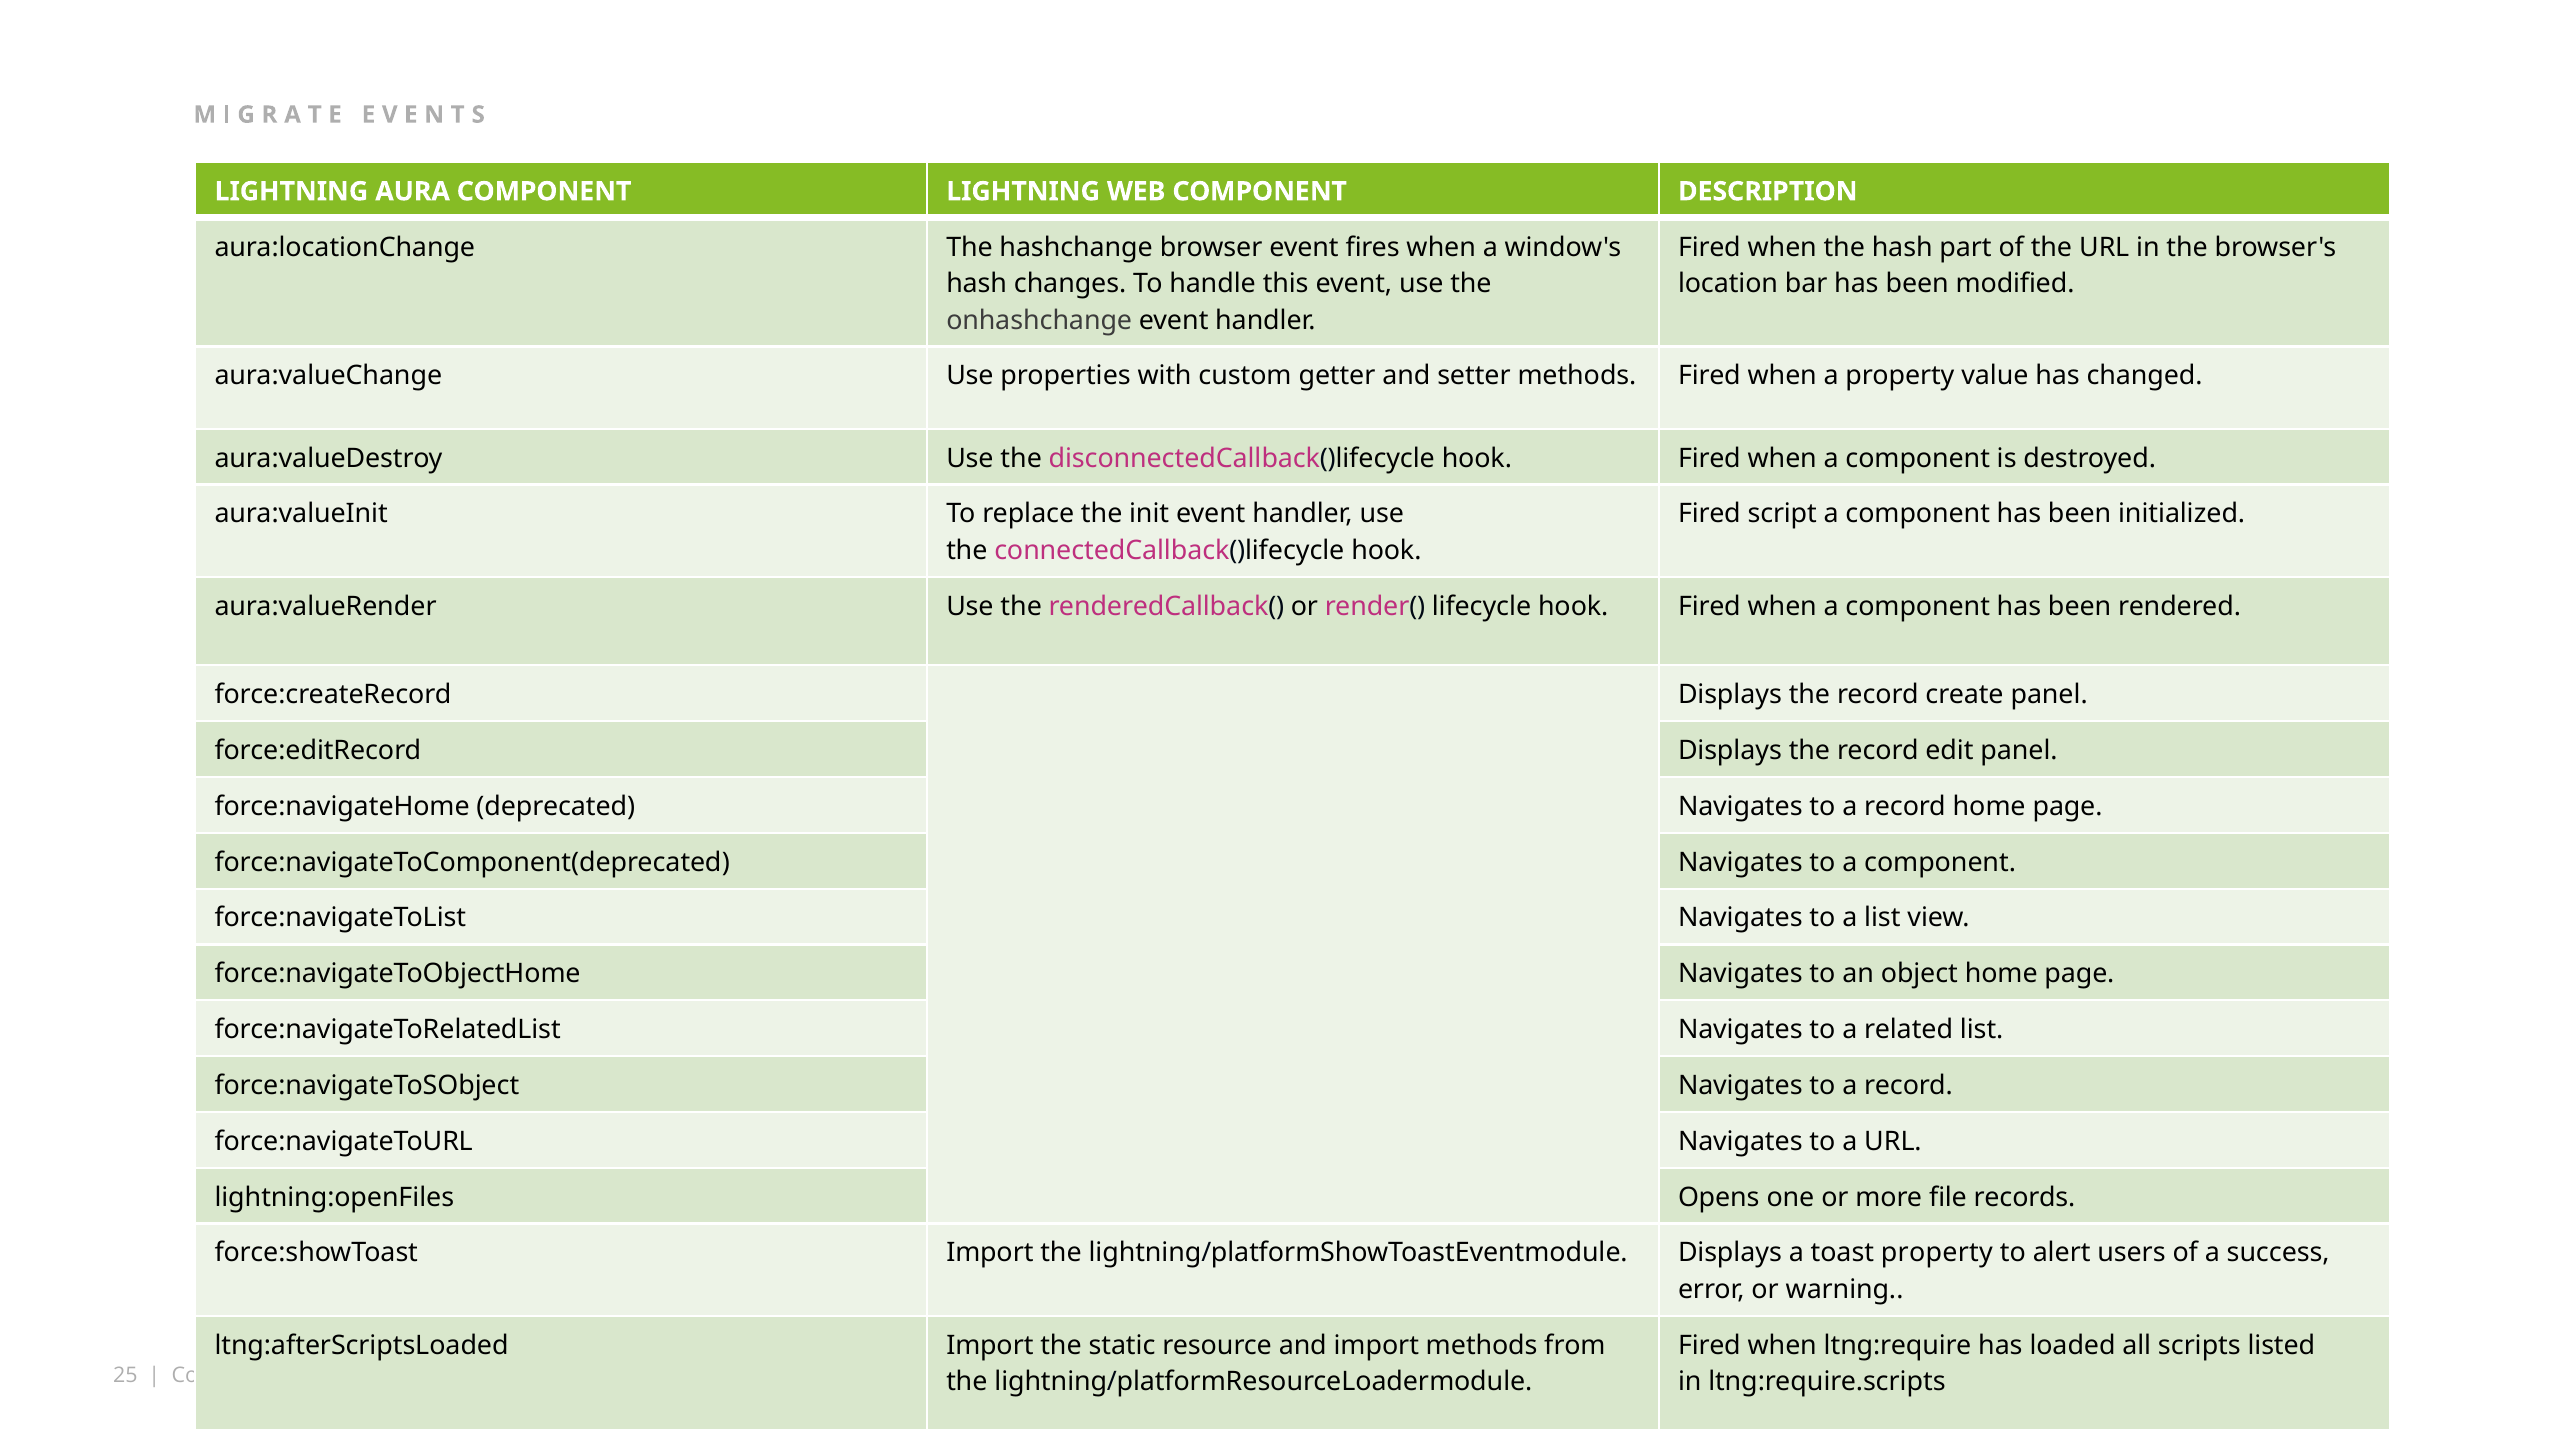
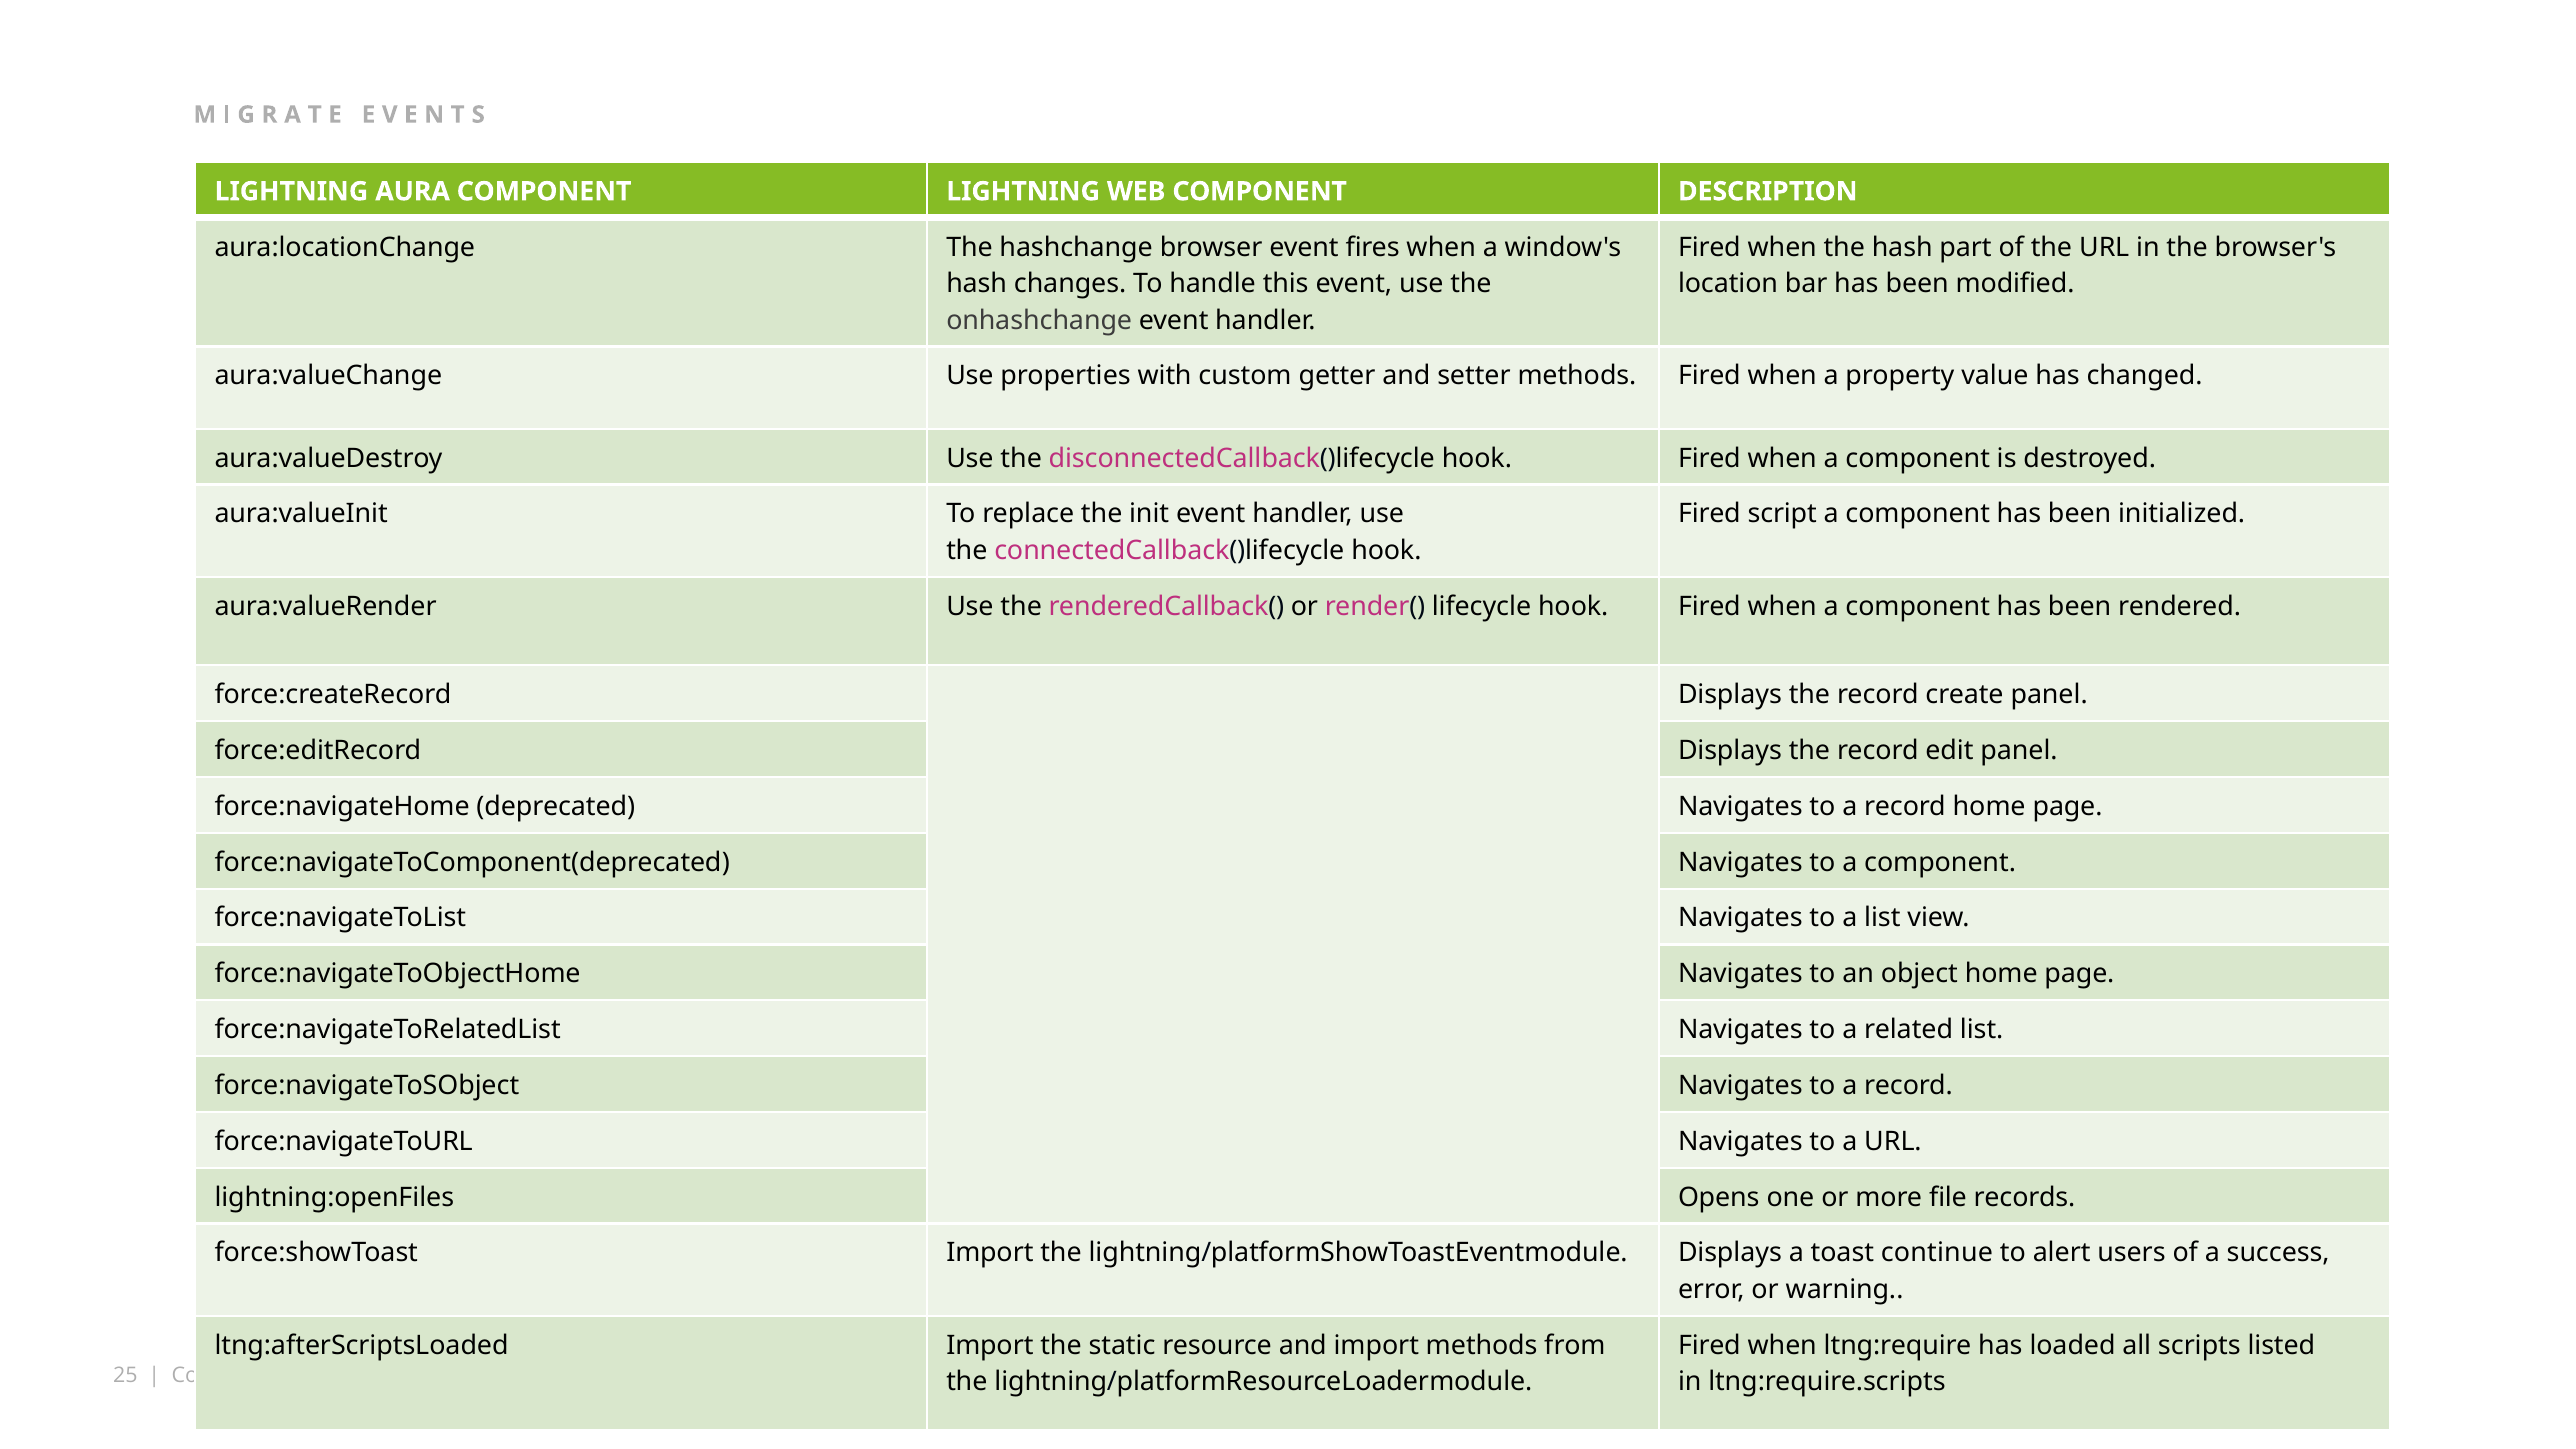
toast property: property -> continue
